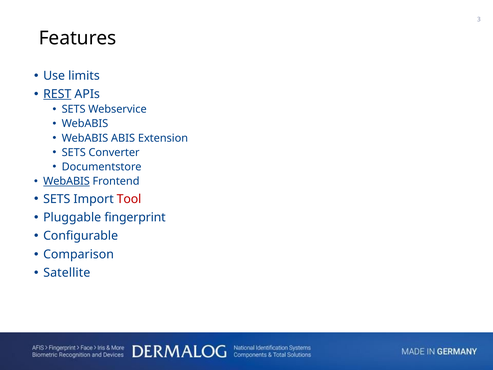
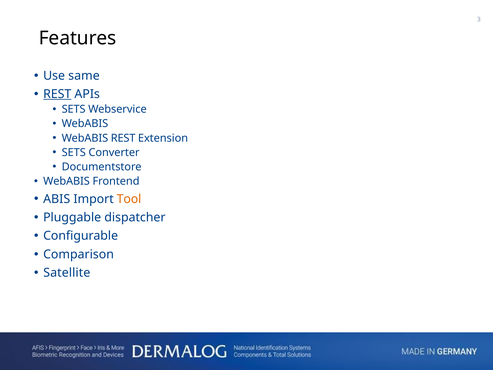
limits: limits -> same
WebABIS ABIS: ABIS -> REST
WebABIS at (66, 181) underline: present -> none
SETS at (57, 199): SETS -> ABIS
Tool colour: red -> orange
fingerprint: fingerprint -> dispatcher
